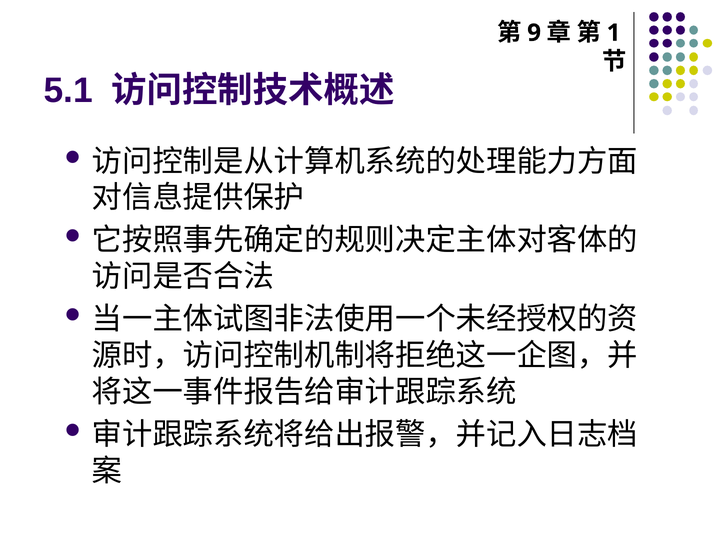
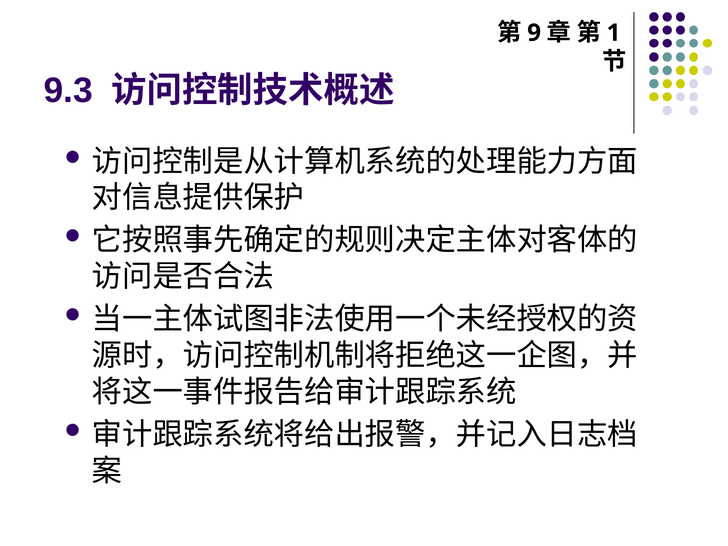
5.1: 5.1 -> 9.3
